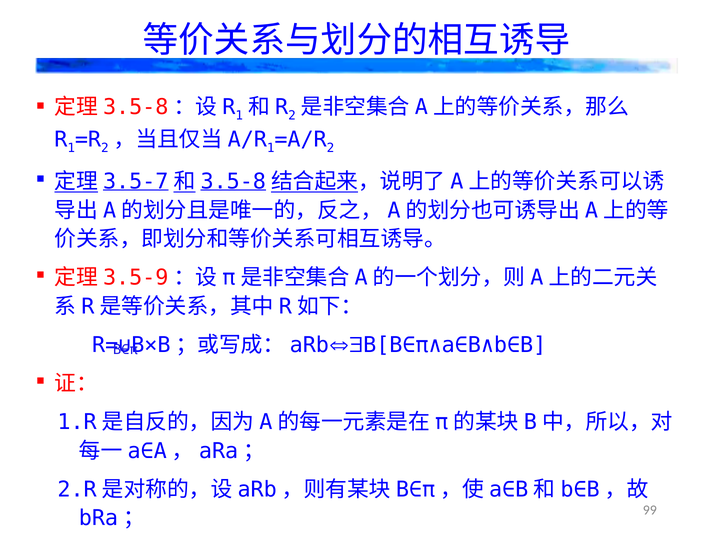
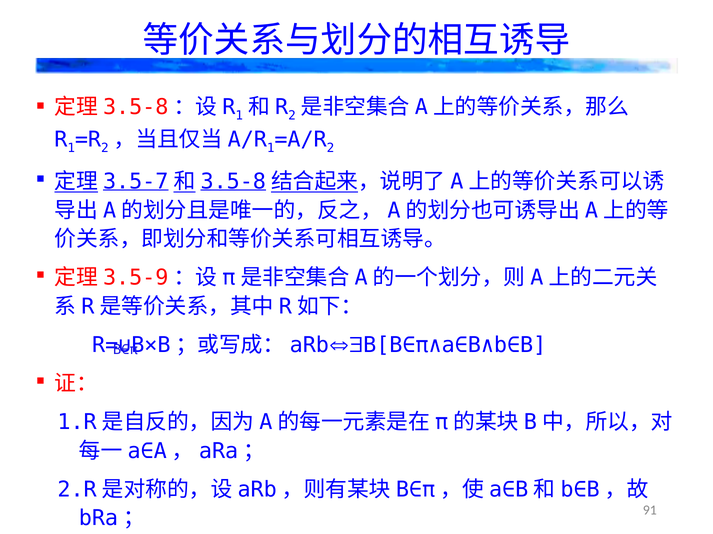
99: 99 -> 91
